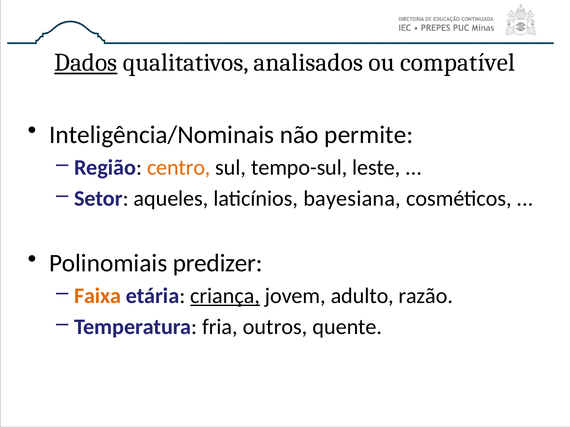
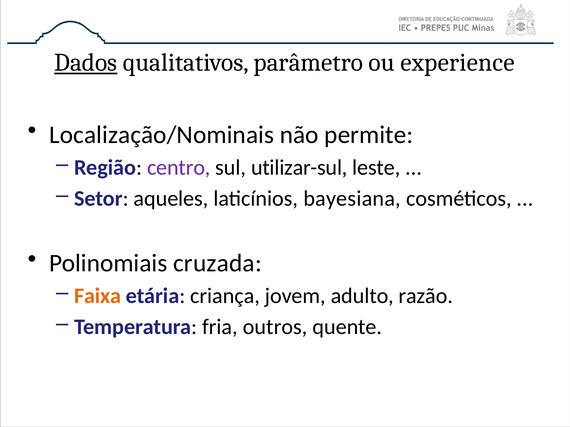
analisados: analisados -> parâmetro
compatível: compatível -> experience
Inteligência/Nominais: Inteligência/Nominais -> Localização/Nominais
centro colour: orange -> purple
tempo-sul: tempo-sul -> utilizar-sul
predizer: predizer -> cruzada
criança underline: present -> none
